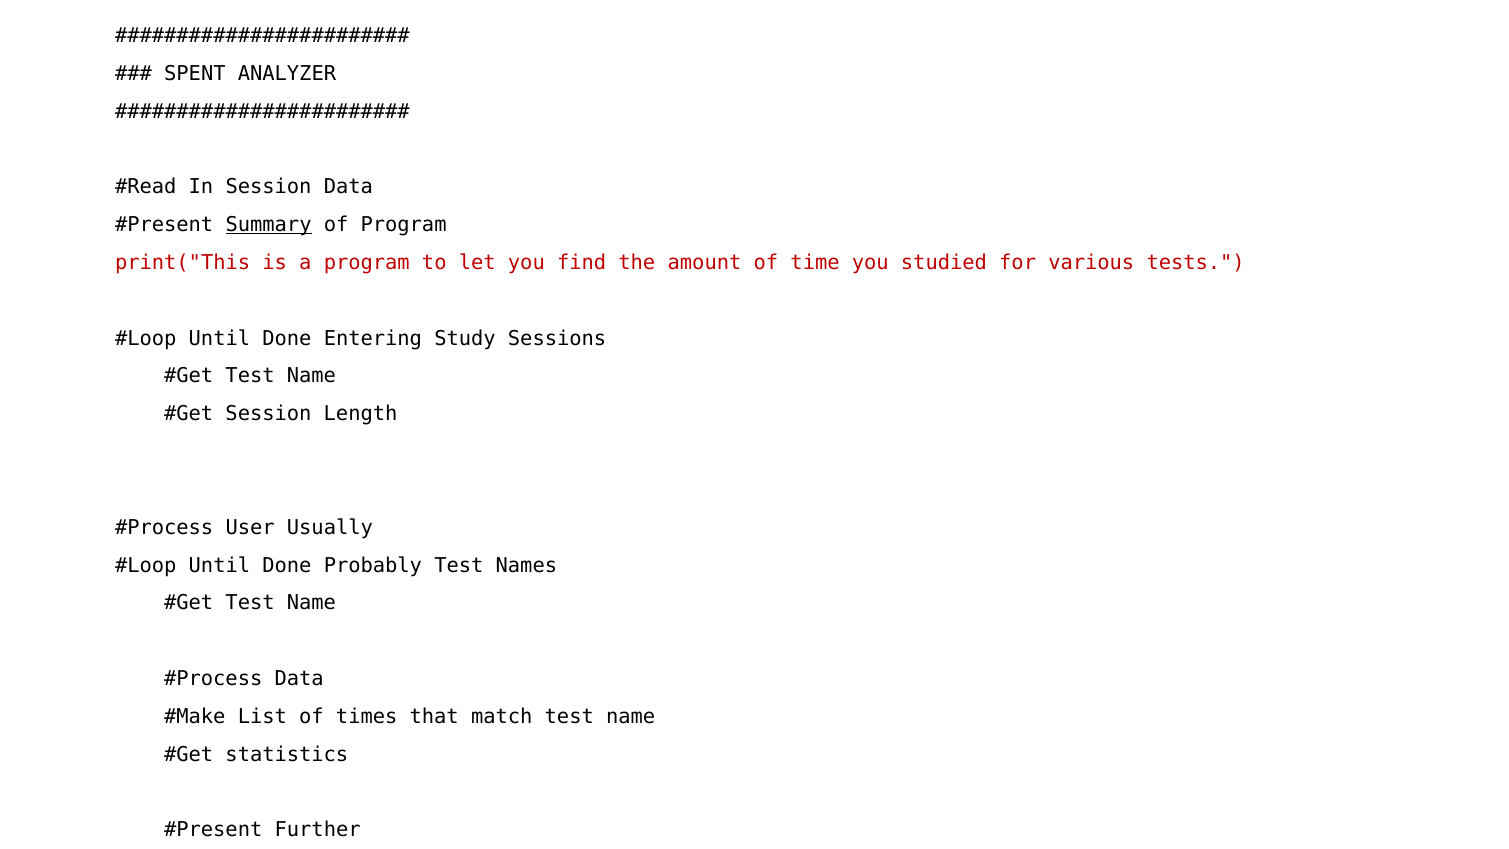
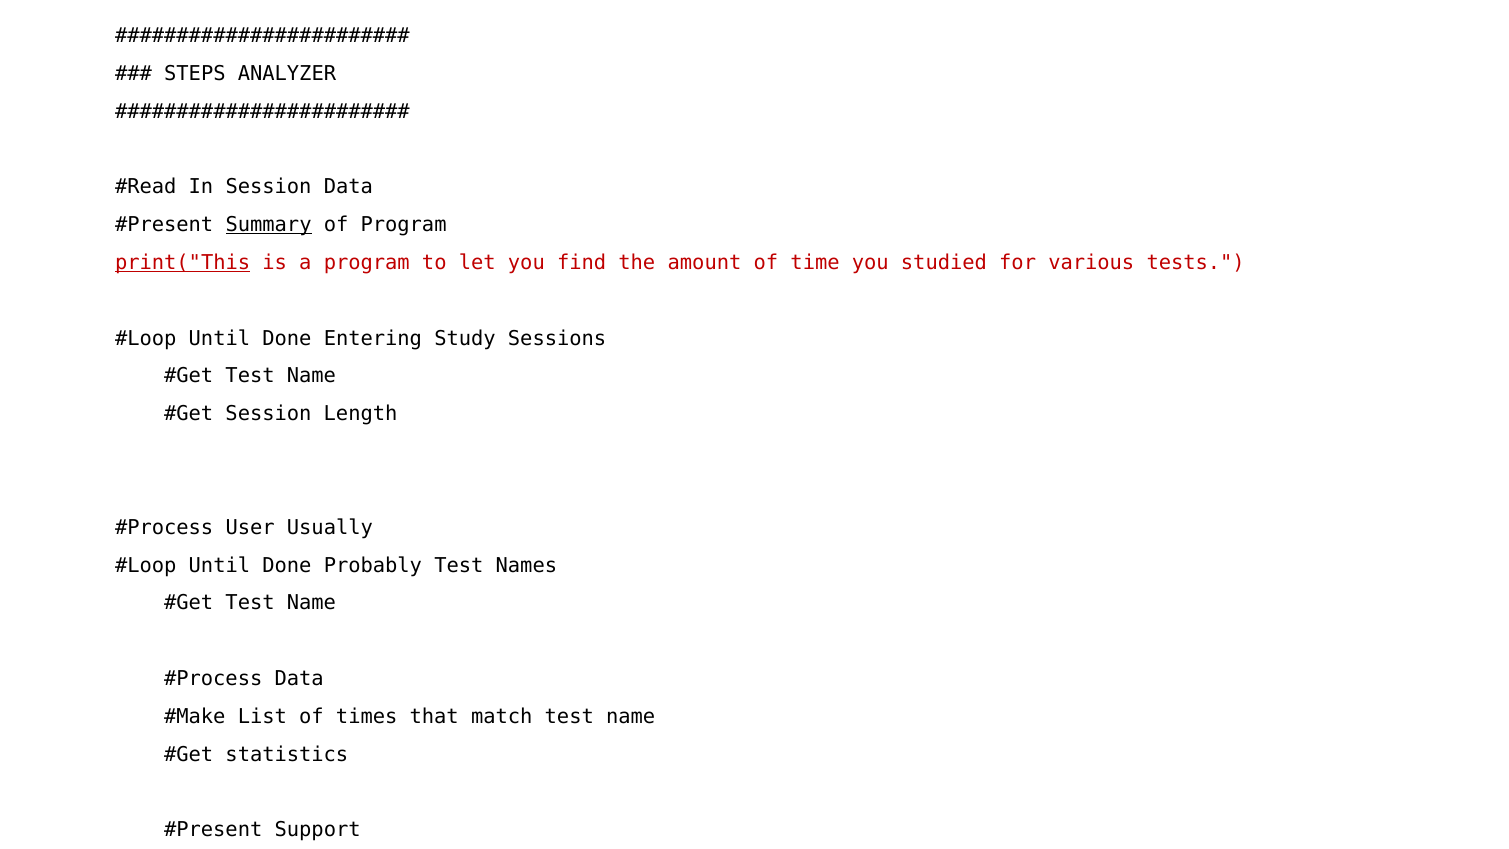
SPENT: SPENT -> STEPS
print("This underline: none -> present
Further: Further -> Support
